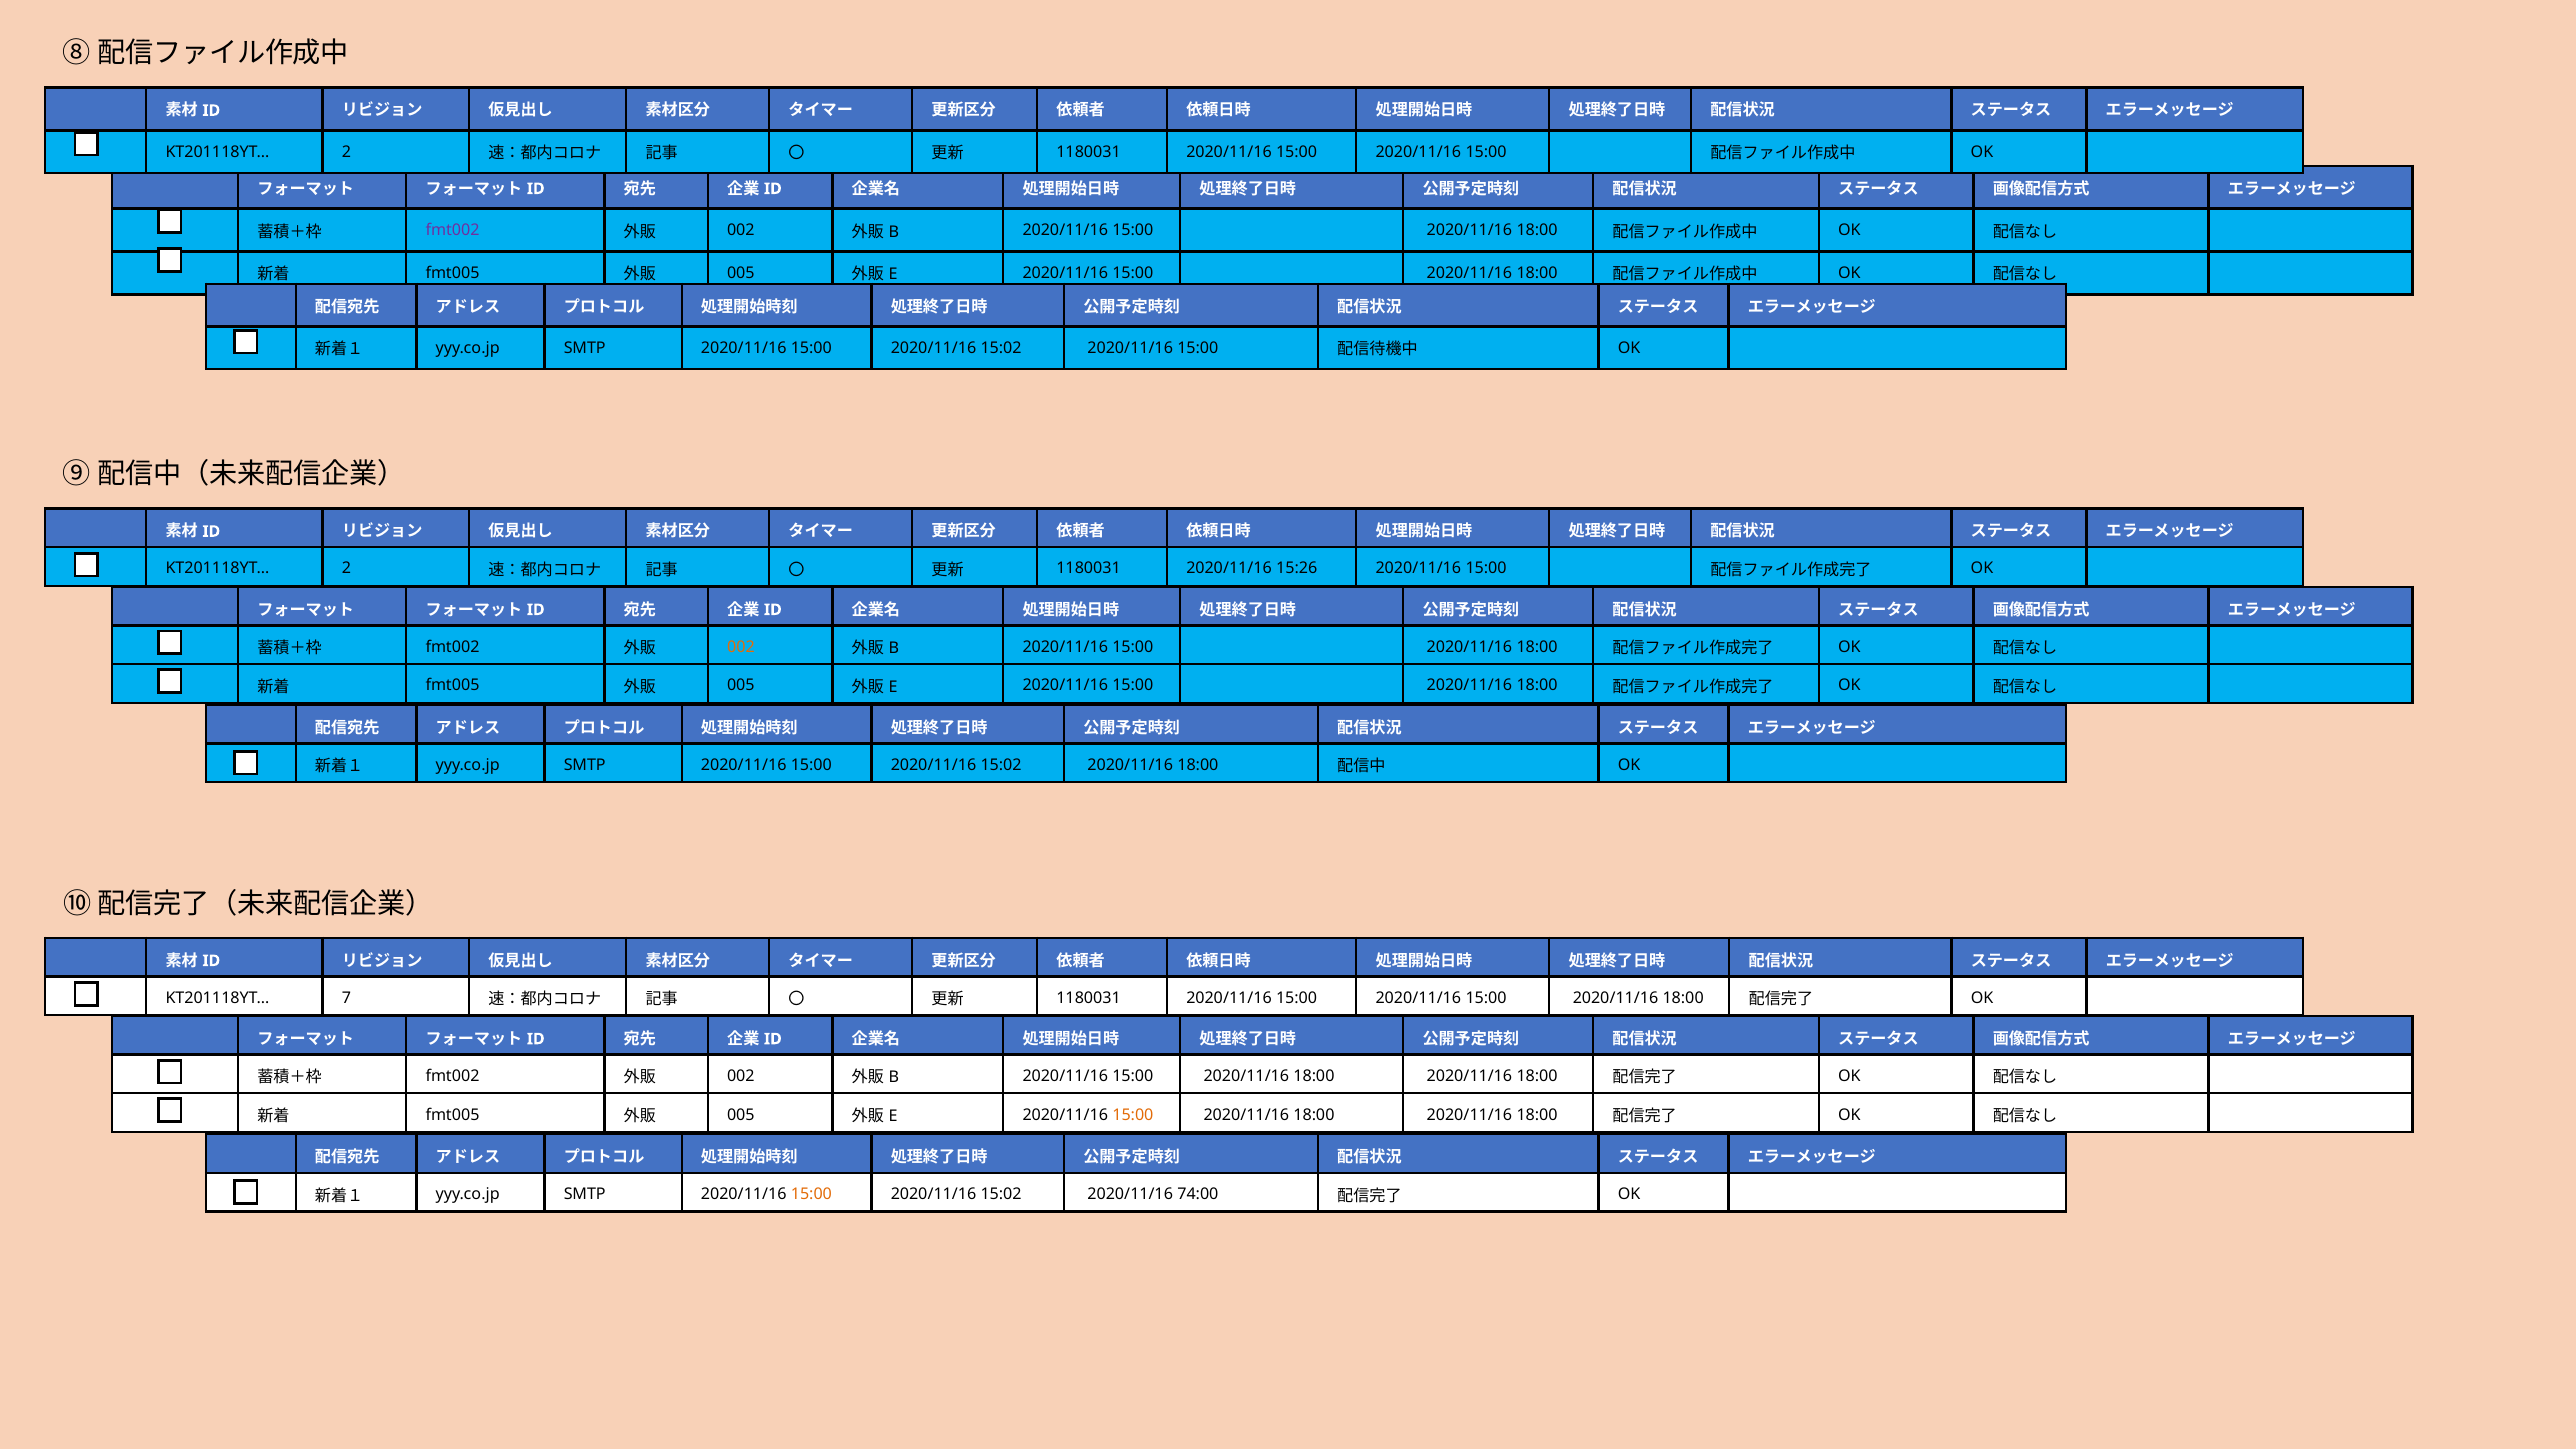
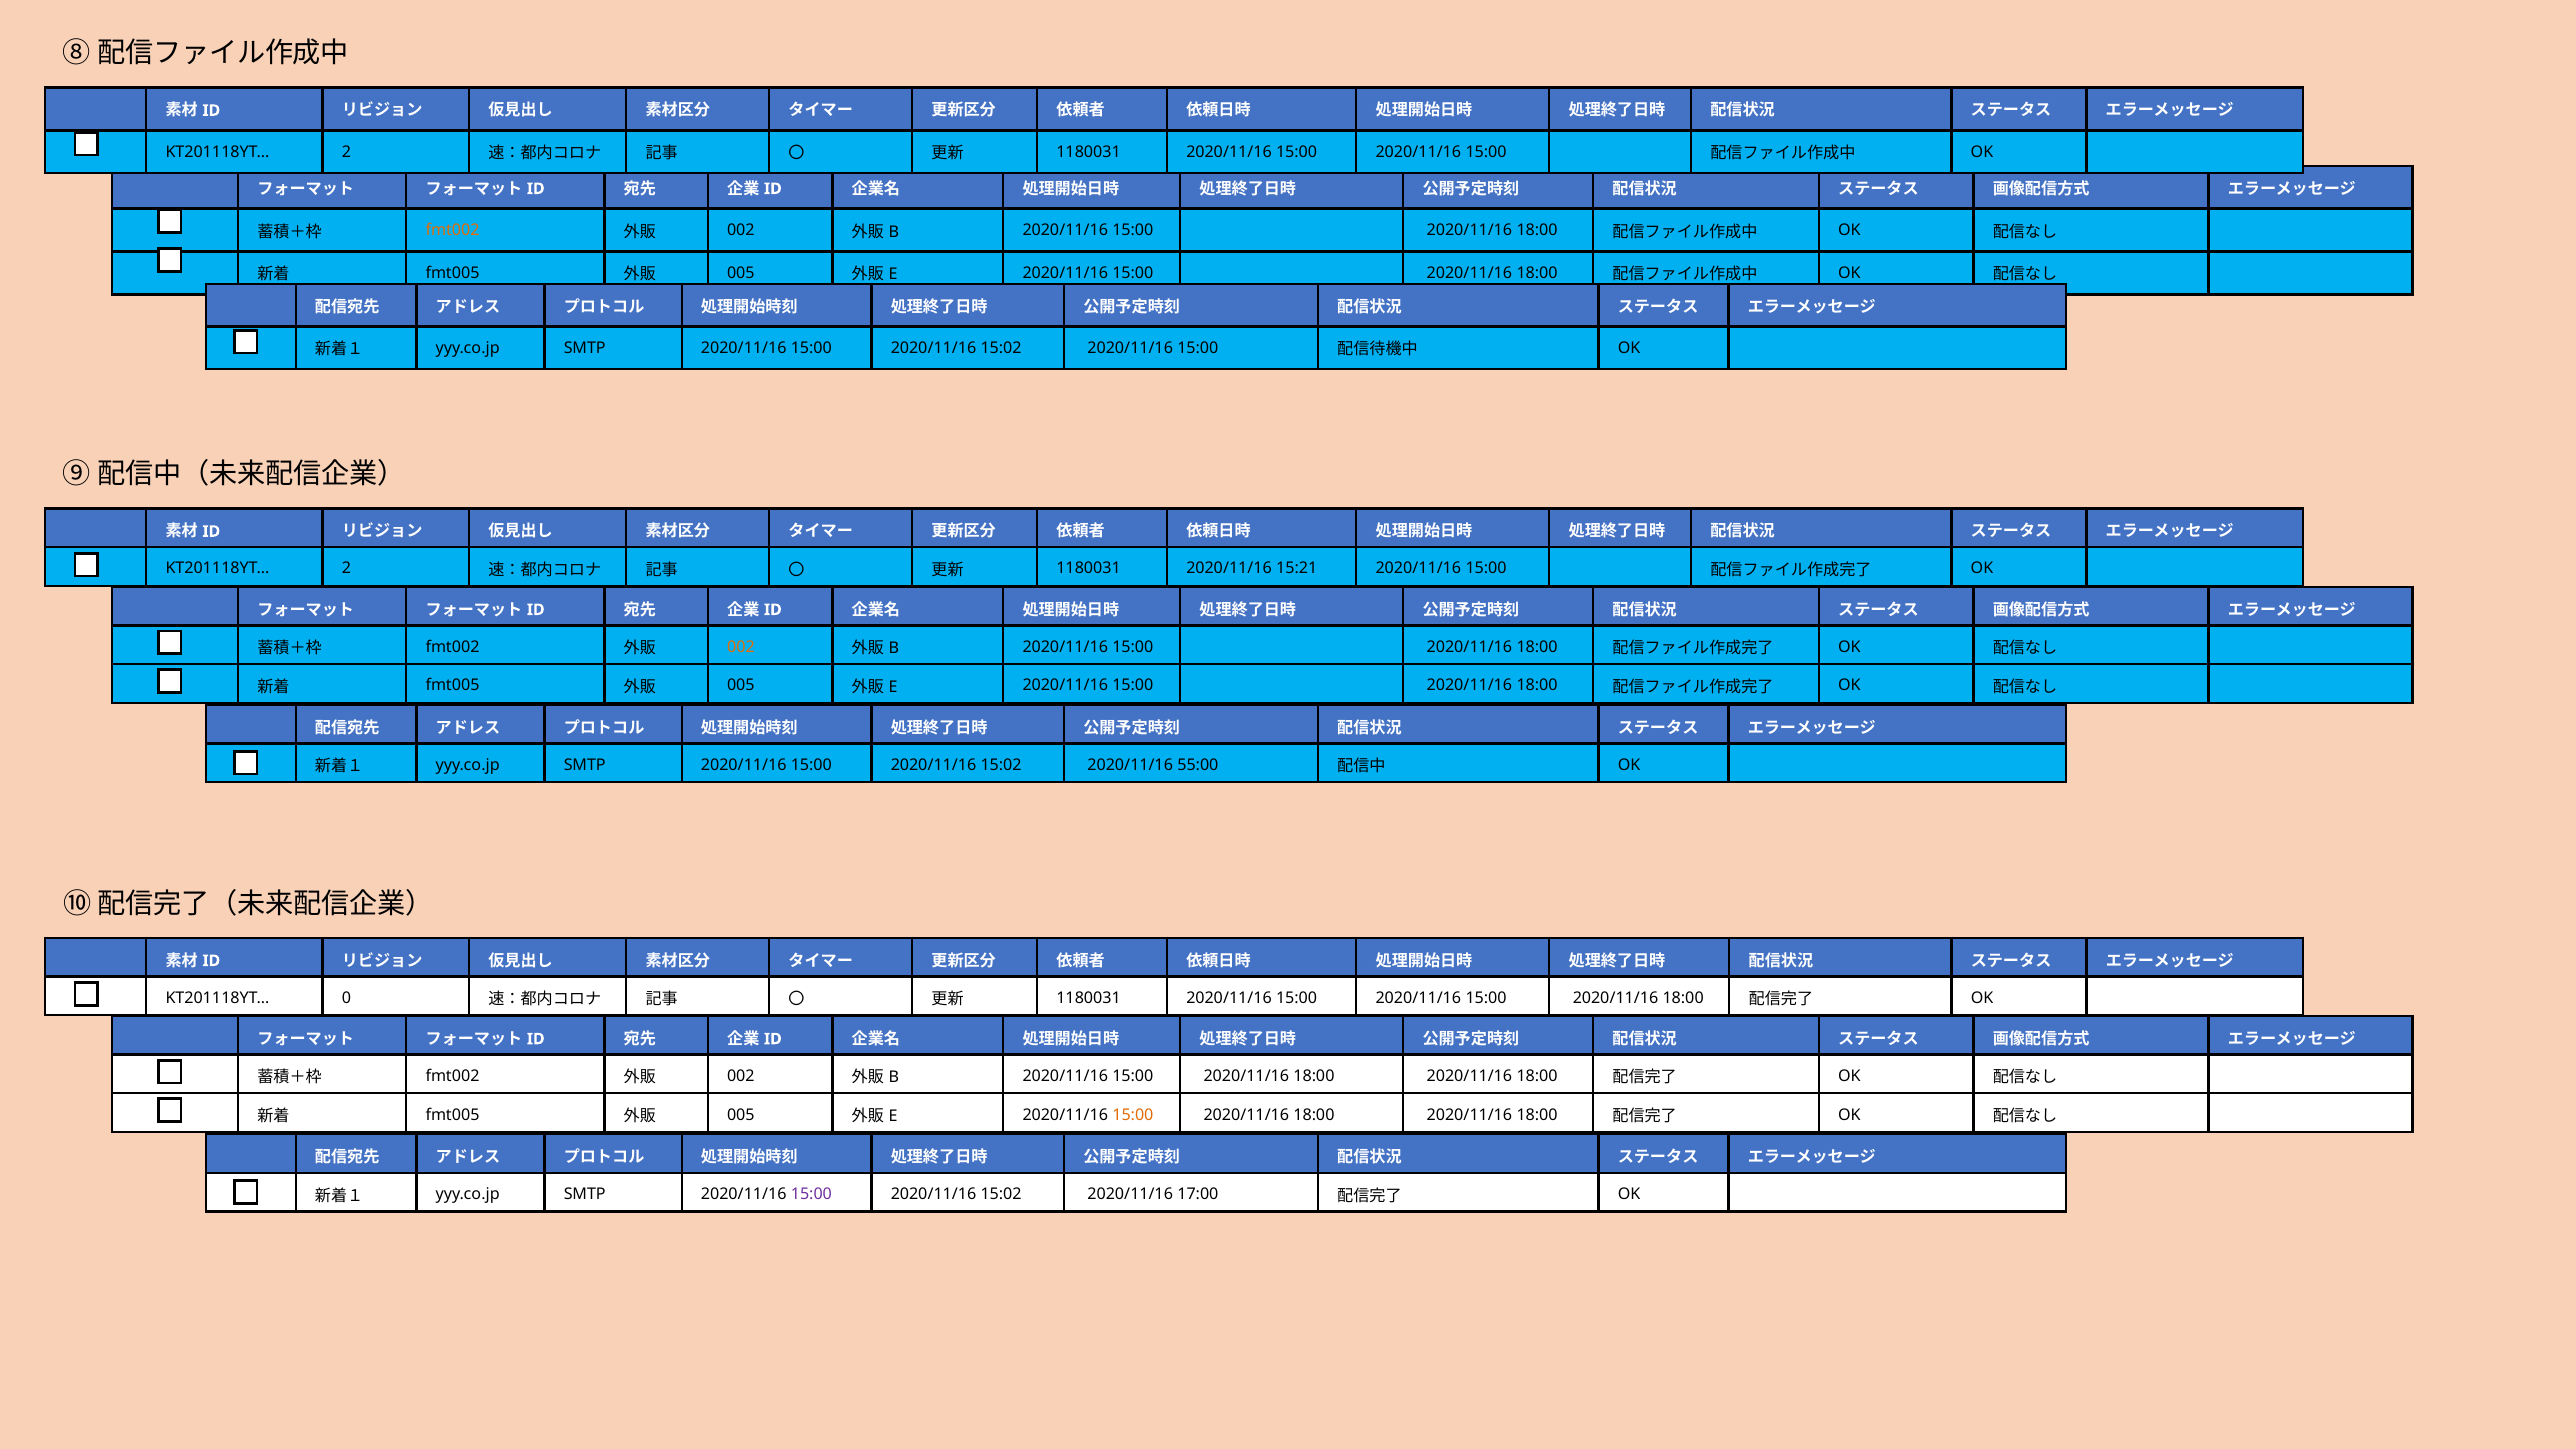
fmt002 at (453, 230) colour: purple -> orange
15:26: 15:26 -> 15:21
15:02 2020/11/16 18:00: 18:00 -> 55:00
7: 7 -> 0
15:00 at (811, 1194) colour: orange -> purple
74:00: 74:00 -> 17:00
